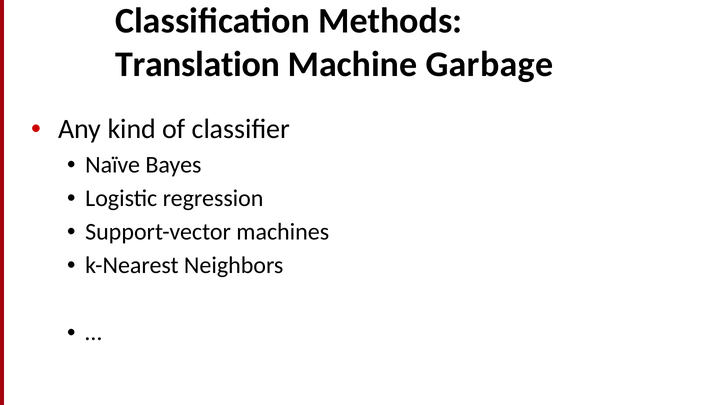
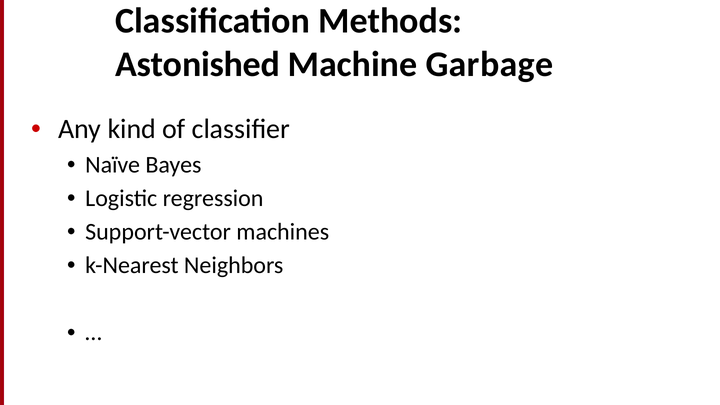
Translation: Translation -> Astonished
